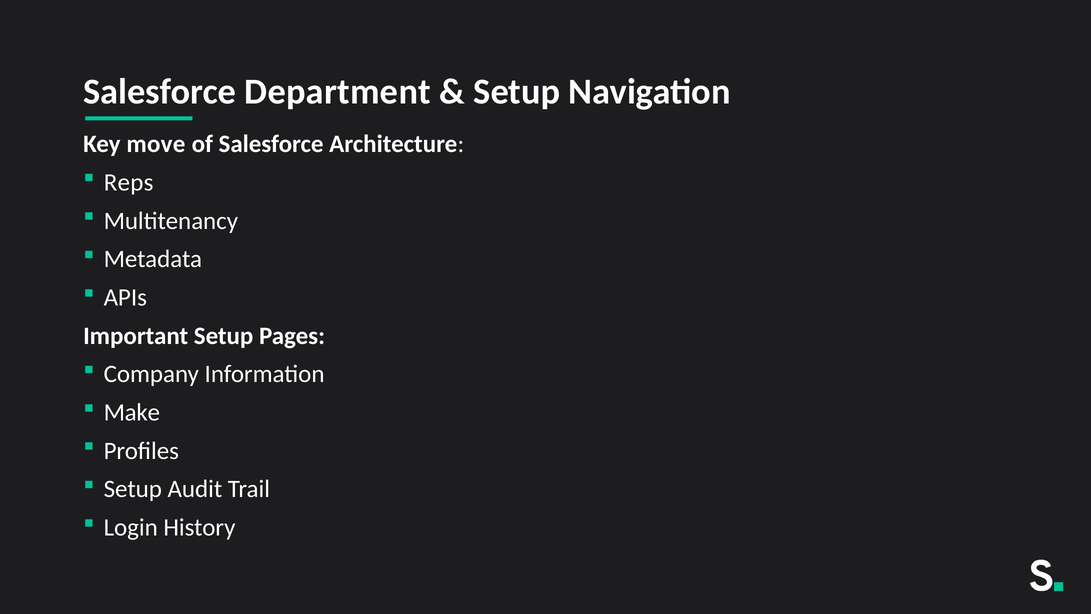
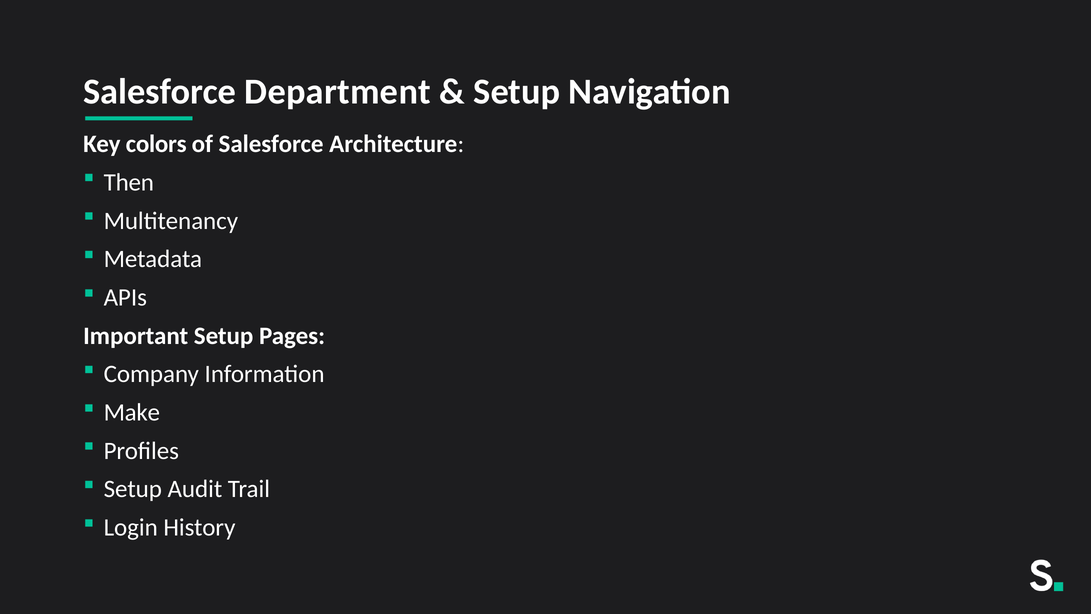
move: move -> colors
Reps: Reps -> Then
